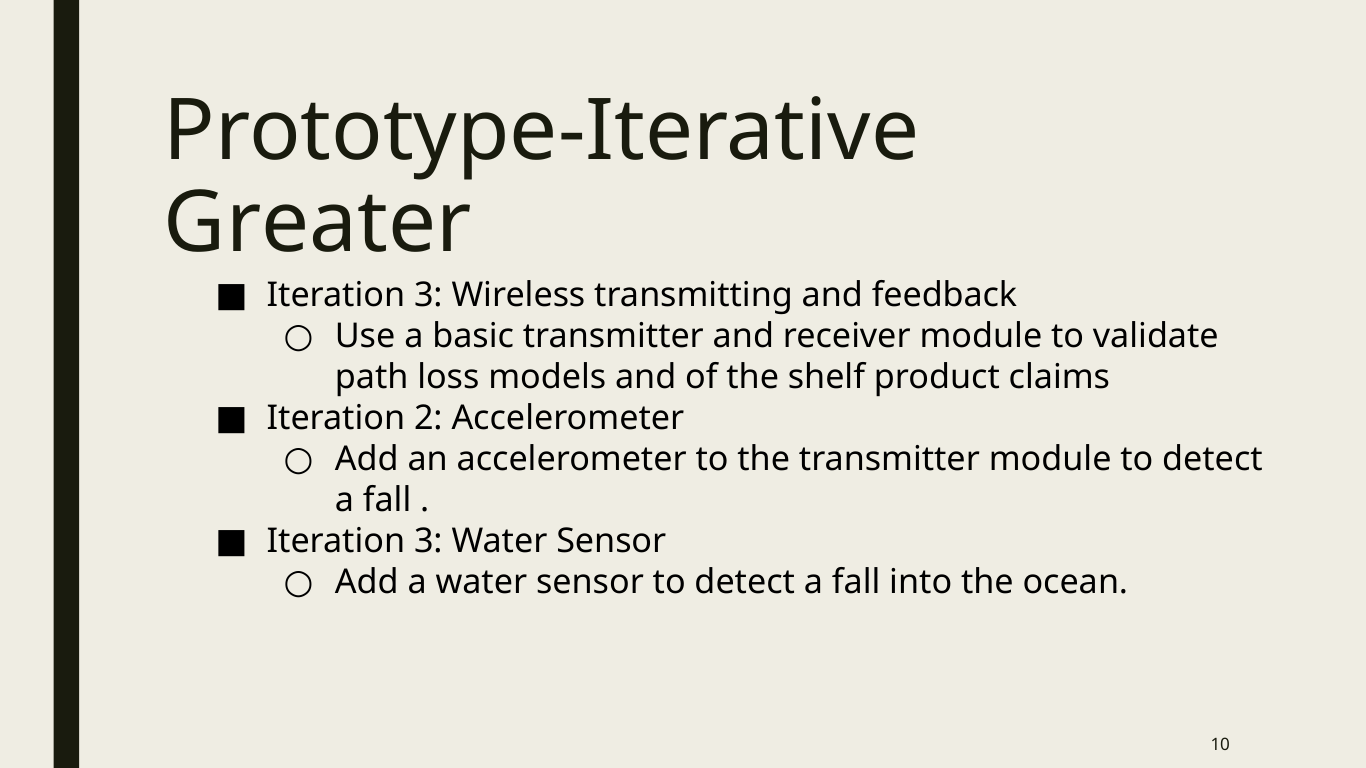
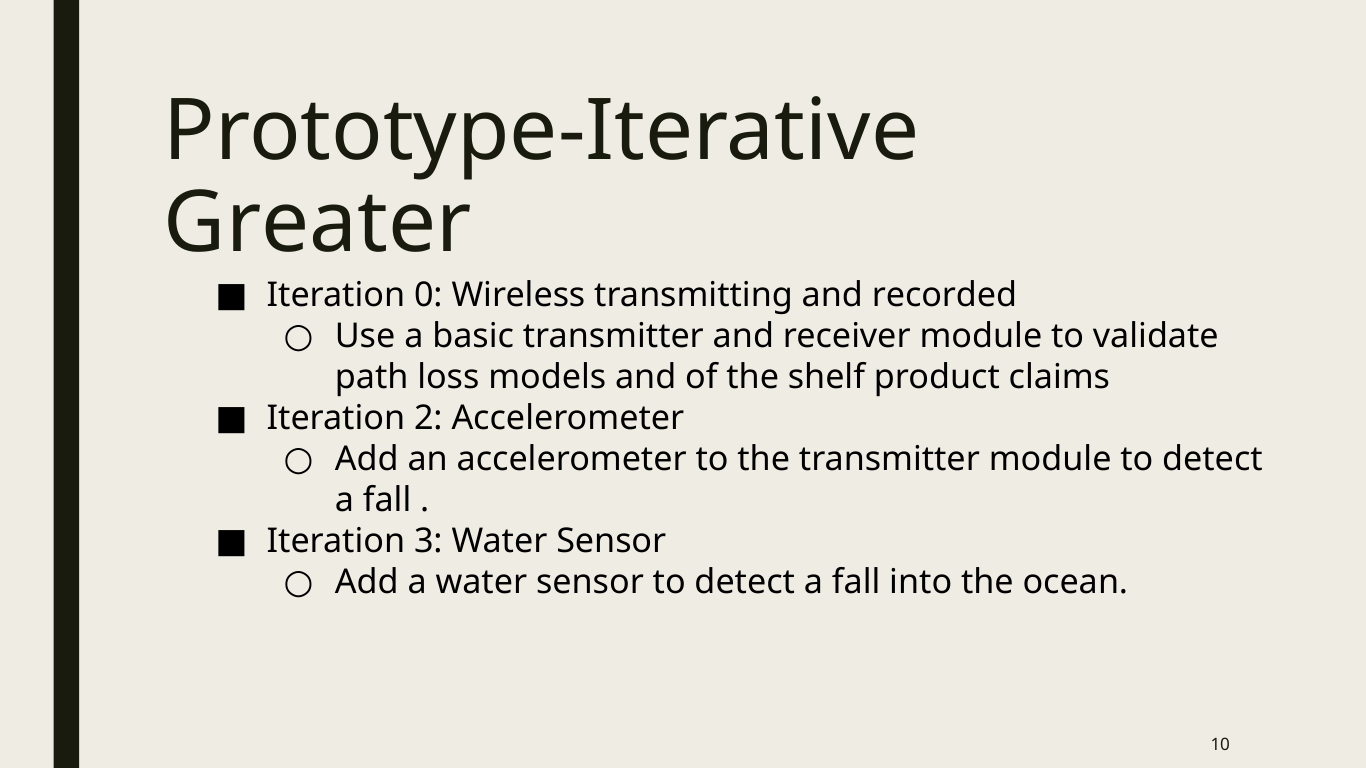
3 at (428, 296): 3 -> 0
feedback: feedback -> recorded
